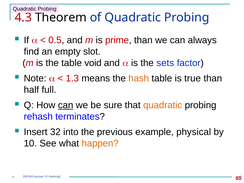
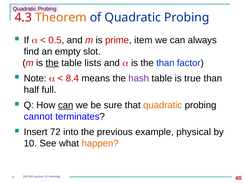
Theorem colour: black -> orange
prime than: than -> item
the at (52, 63) underline: none -> present
void: void -> lists
the sets: sets -> than
1.3: 1.3 -> 8.4
hash colour: orange -> purple
rehash: rehash -> cannot
32: 32 -> 72
